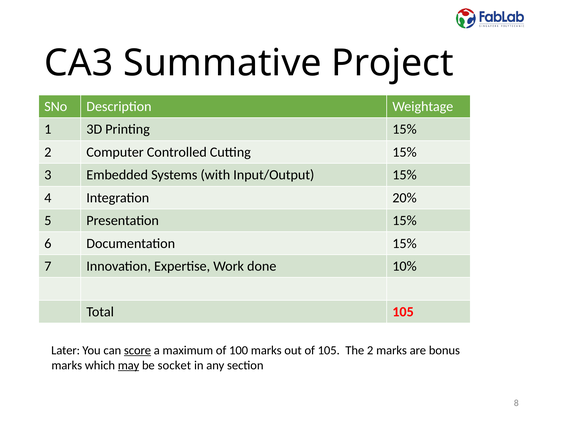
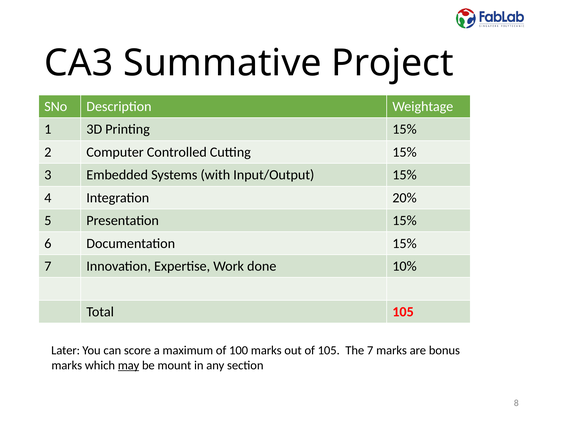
score underline: present -> none
The 2: 2 -> 7
socket: socket -> mount
